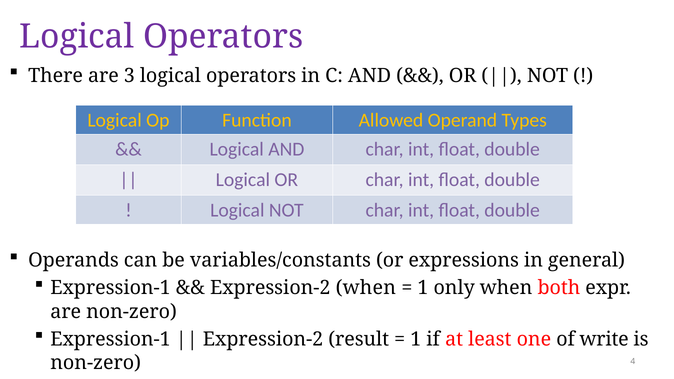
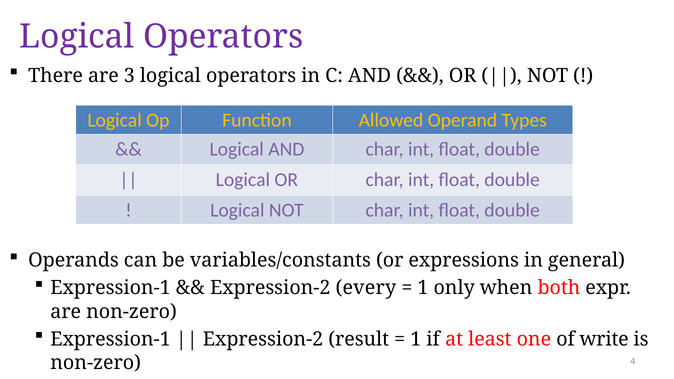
Expression-2 when: when -> every
